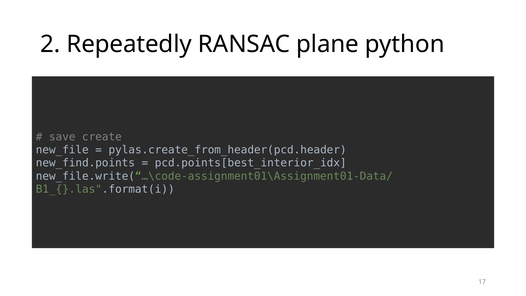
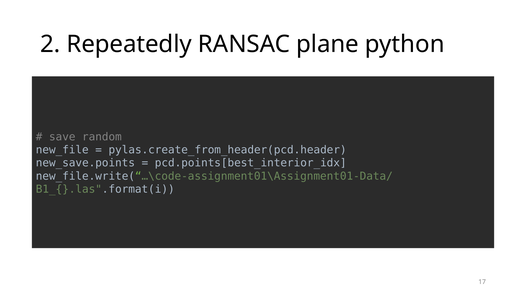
create: create -> random
new_find.points: new_find.points -> new_save.points
